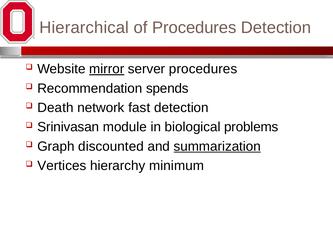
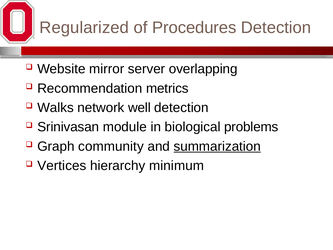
Hierarchical: Hierarchical -> Regularized
mirror underline: present -> none
server procedures: procedures -> overlapping
spends: spends -> metrics
Death: Death -> Walks
fast: fast -> well
discounted: discounted -> community
